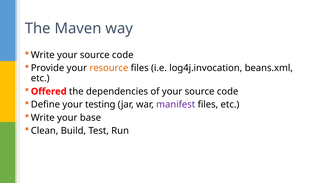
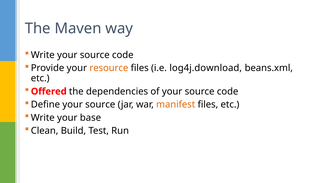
log4j.invocation: log4j.invocation -> log4j.download
Define your testing: testing -> source
manifest colour: purple -> orange
